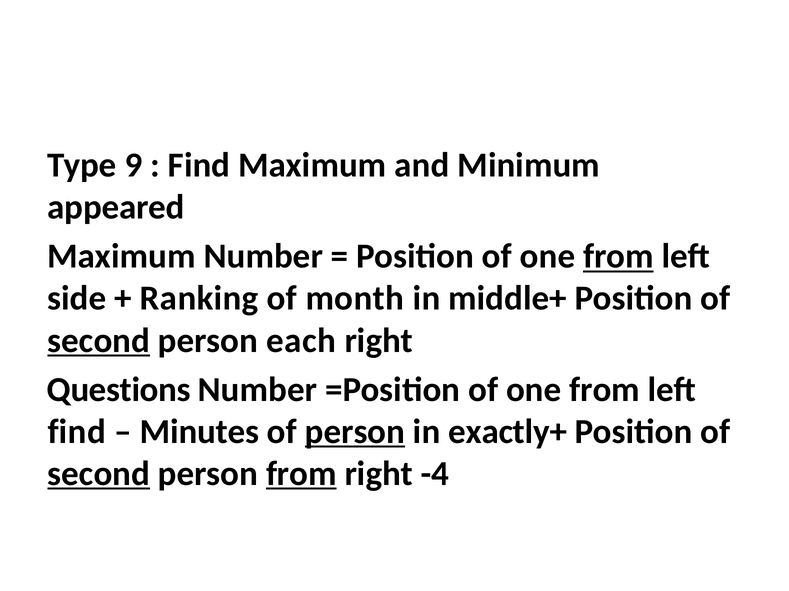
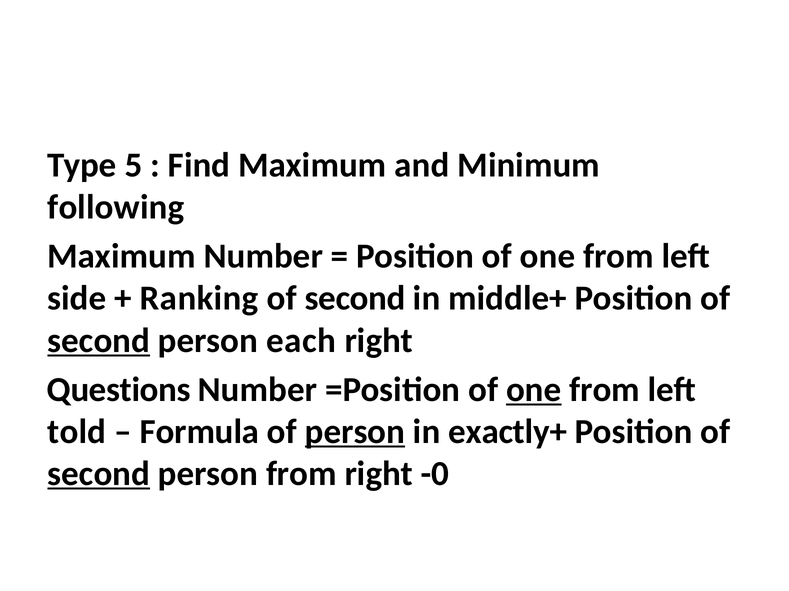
9: 9 -> 5
appeared: appeared -> following
from at (618, 257) underline: present -> none
month at (355, 299): month -> second
one at (534, 390) underline: none -> present
find at (77, 432): find -> told
Minutes: Minutes -> Formula
from at (301, 474) underline: present -> none
-4: -4 -> -0
